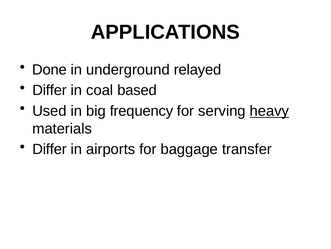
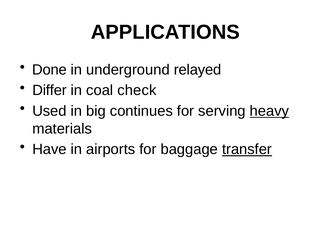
based: based -> check
frequency: frequency -> continues
Differ at (50, 149): Differ -> Have
transfer underline: none -> present
